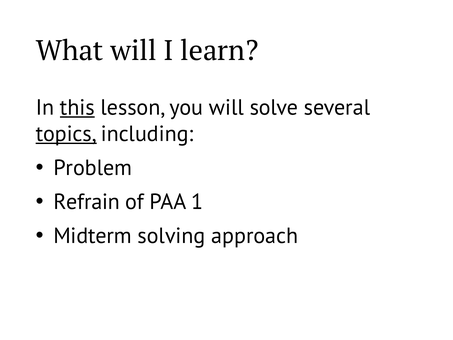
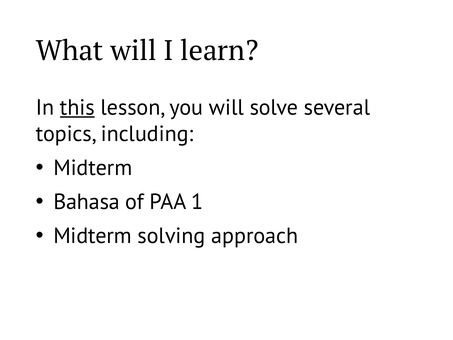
topics underline: present -> none
Problem at (93, 168): Problem -> Midterm
Refrain: Refrain -> Bahasa
